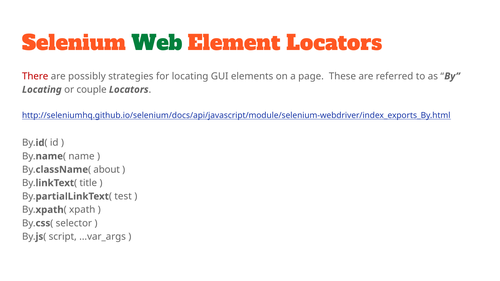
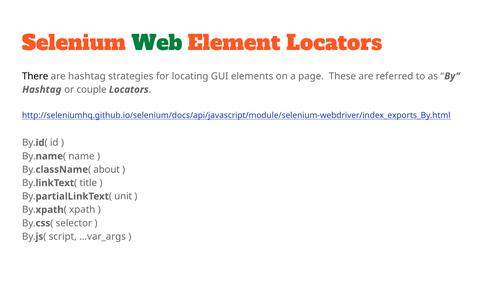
There colour: red -> black
are possibly: possibly -> hashtag
Locating at (42, 90): Locating -> Hashtag
test: test -> unit
